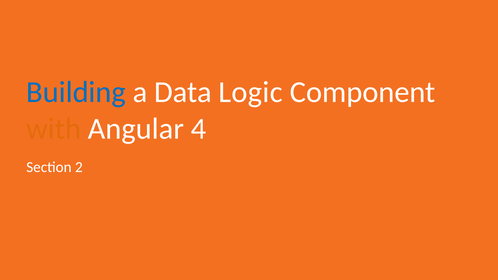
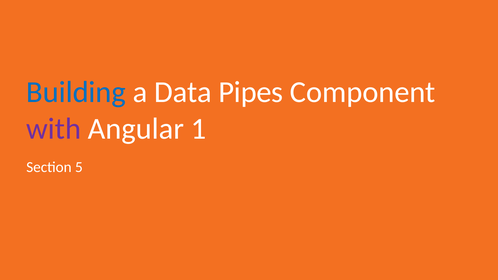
Logic: Logic -> Pipes
with colour: orange -> purple
4: 4 -> 1
2: 2 -> 5
